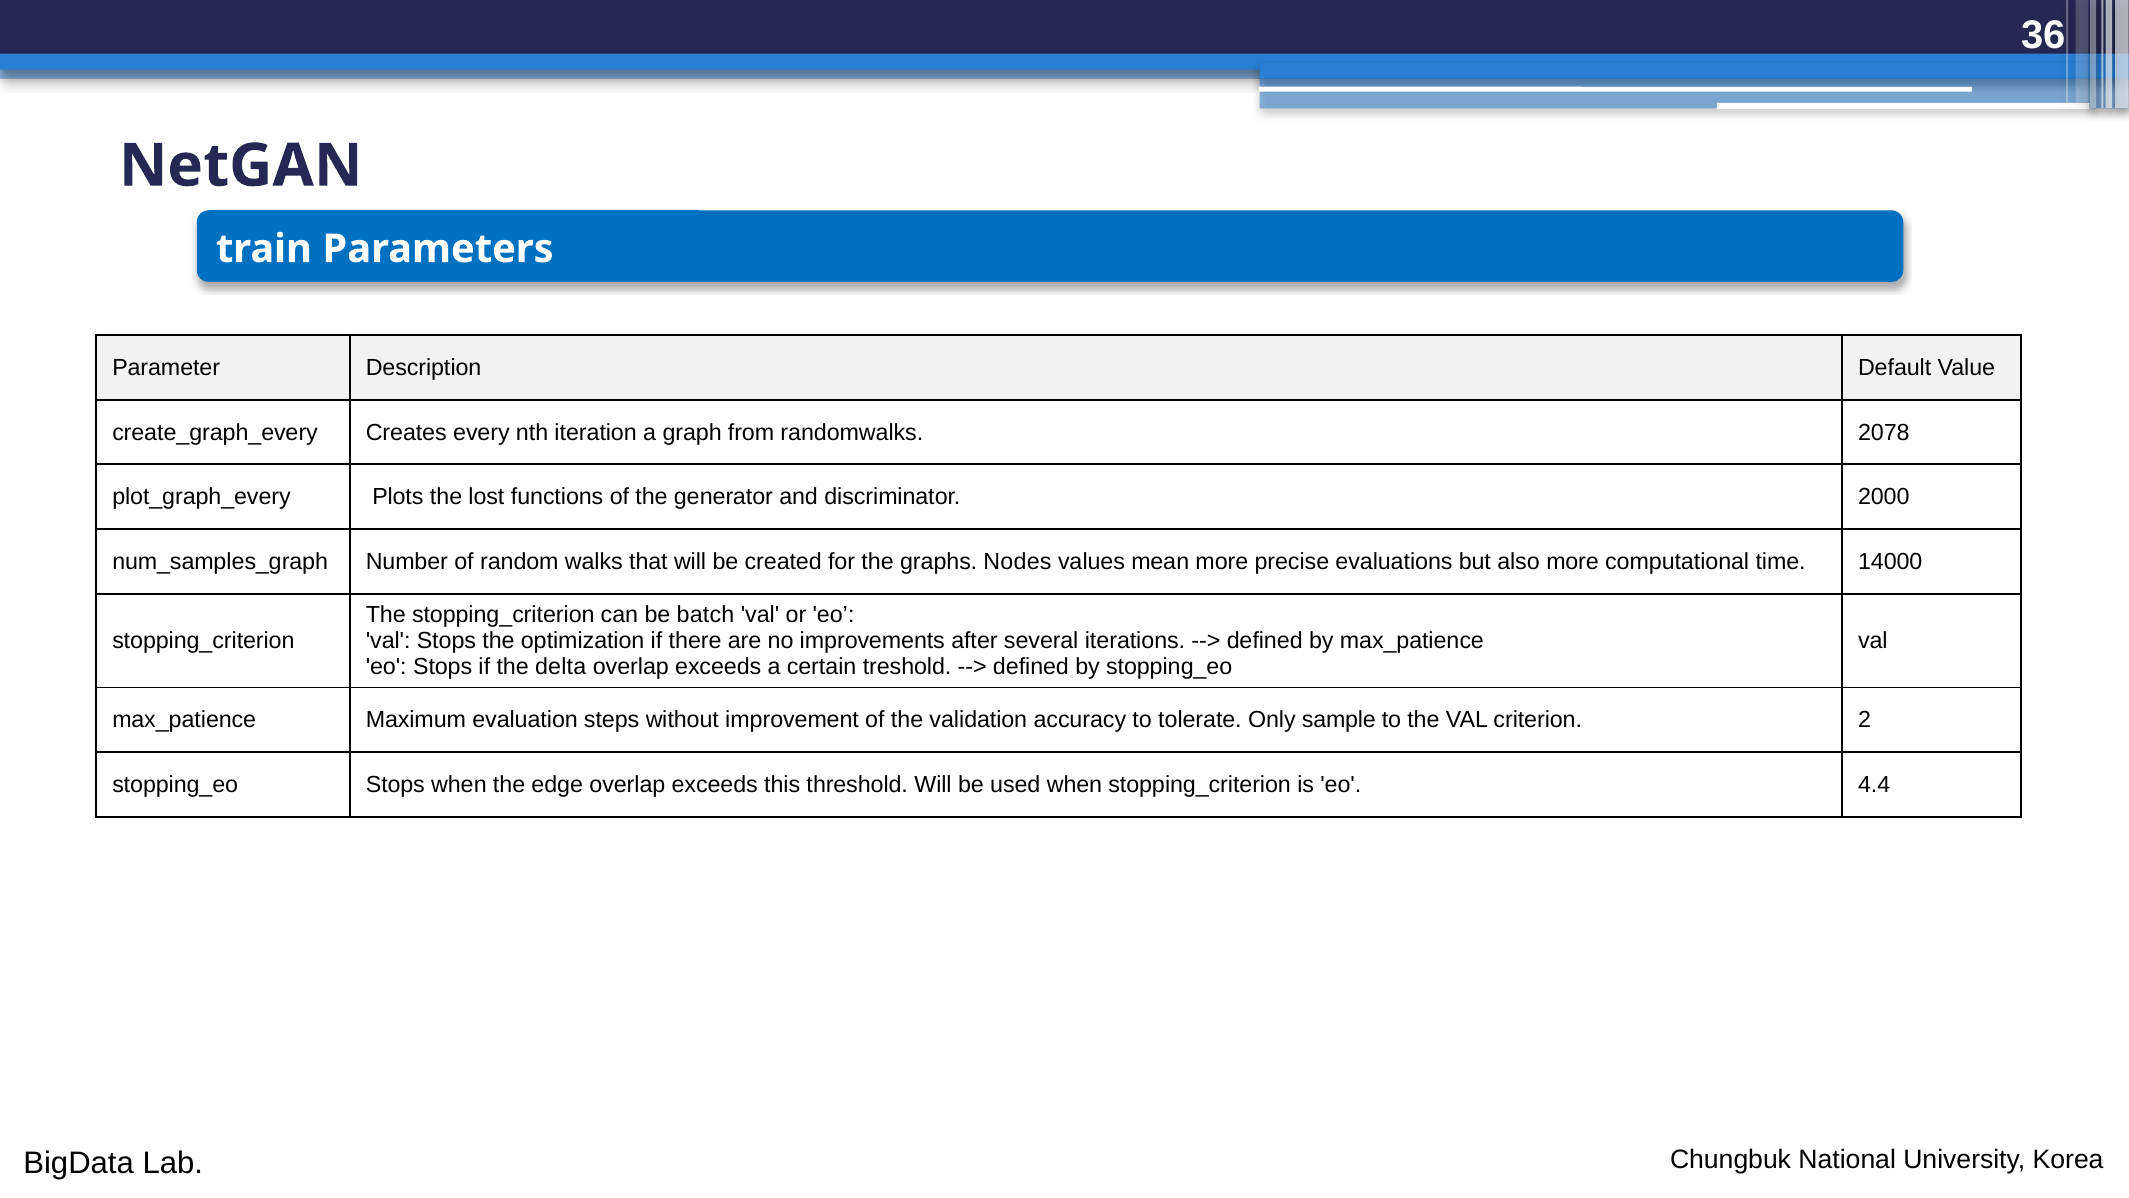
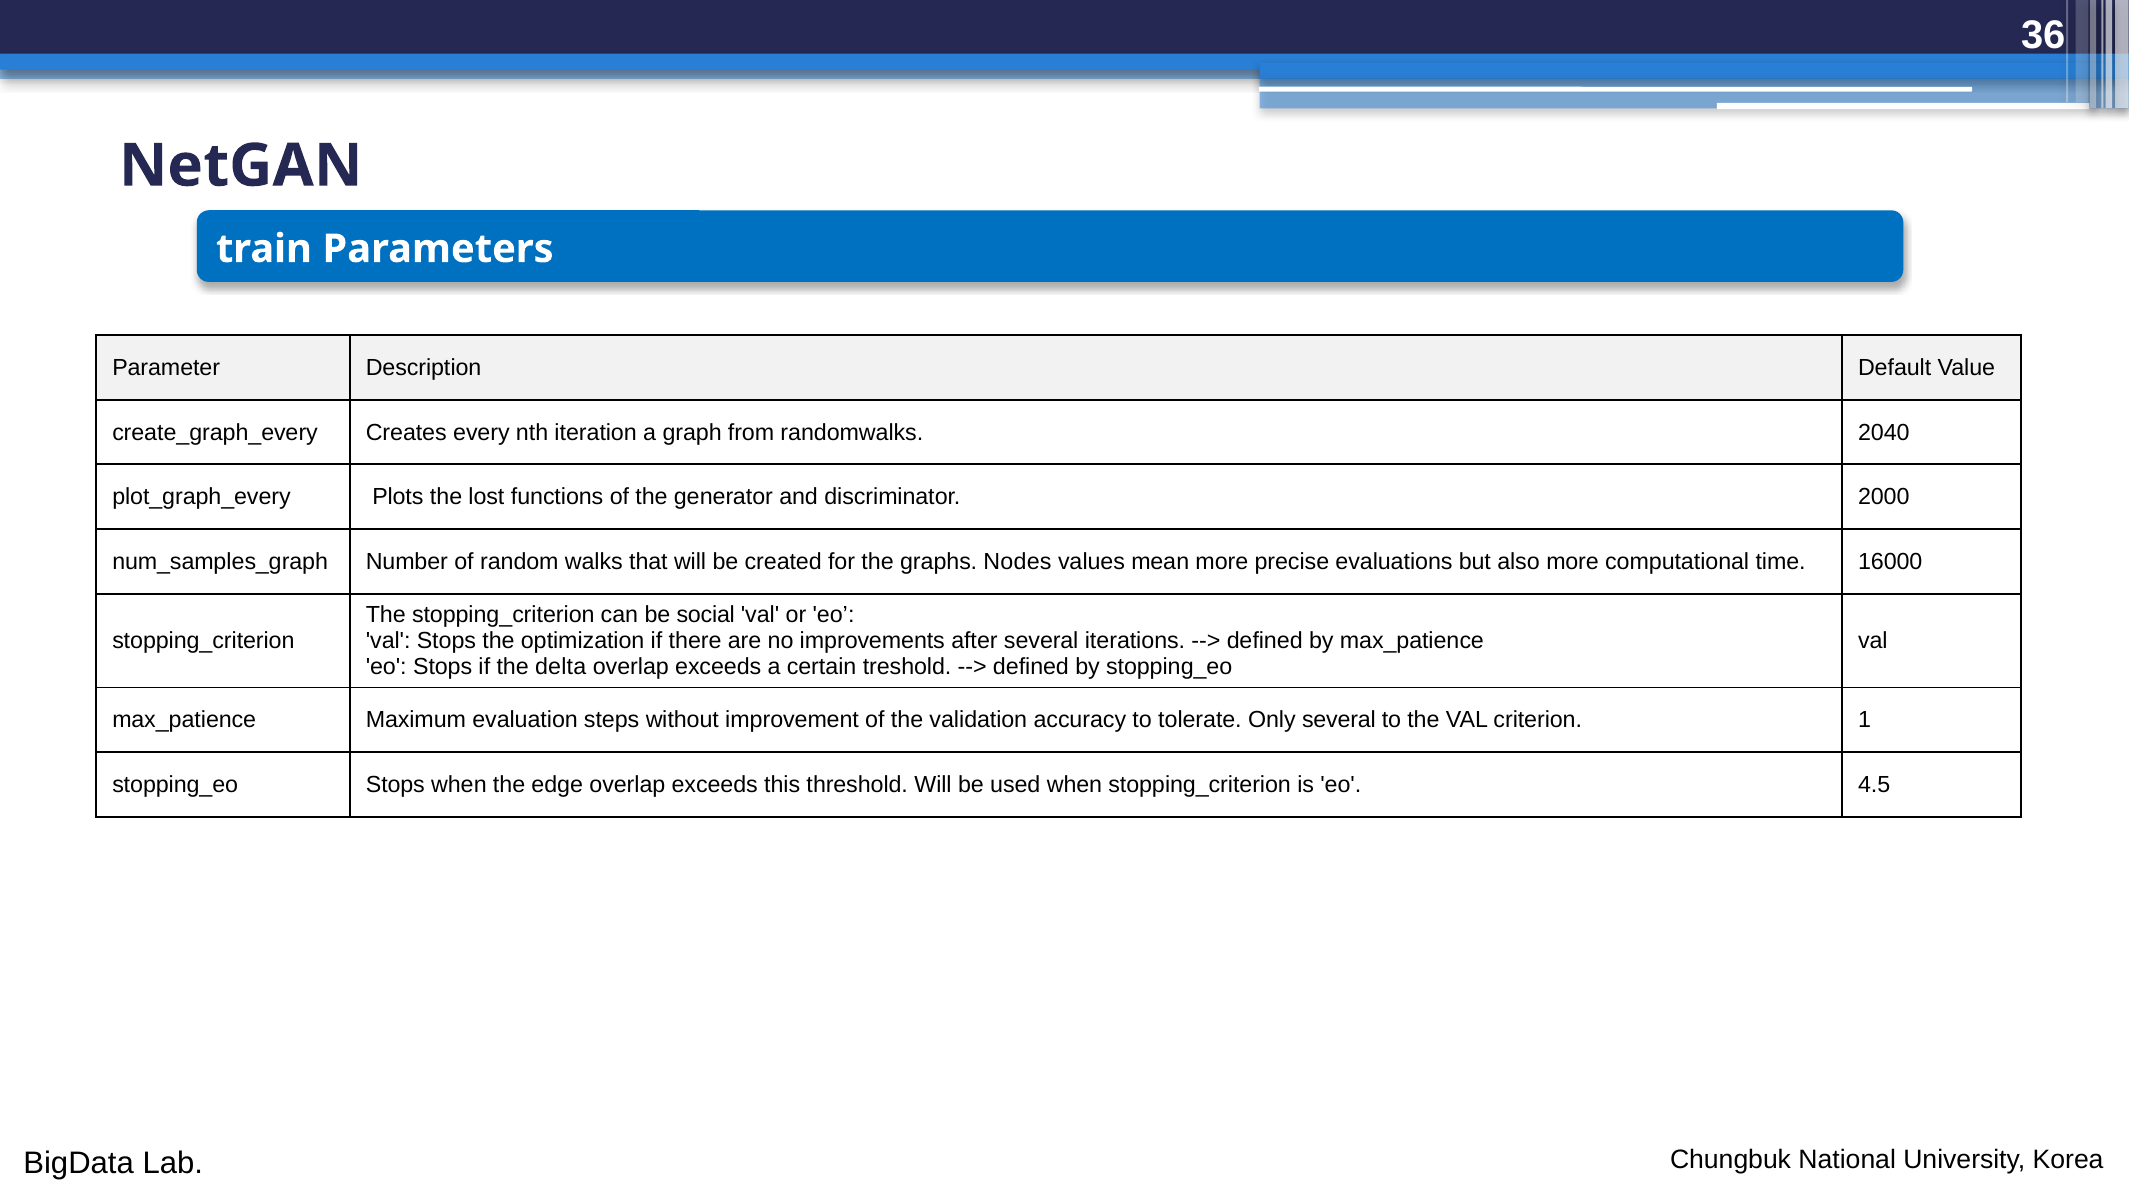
2078: 2078 -> 2040
14000: 14000 -> 16000
batch: batch -> social
Only sample: sample -> several
2: 2 -> 1
4.4: 4.4 -> 4.5
